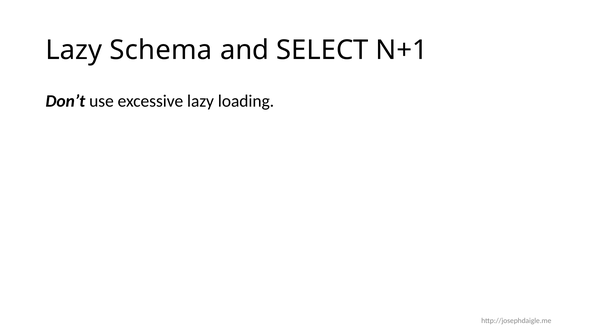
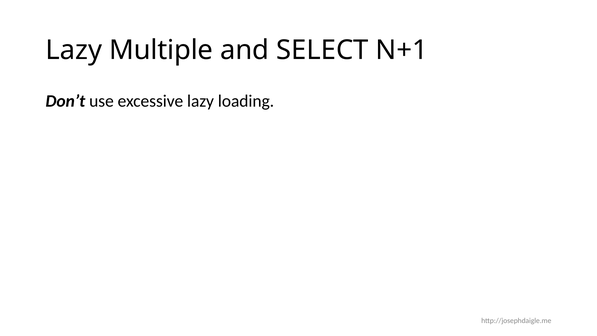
Schema: Schema -> Multiple
